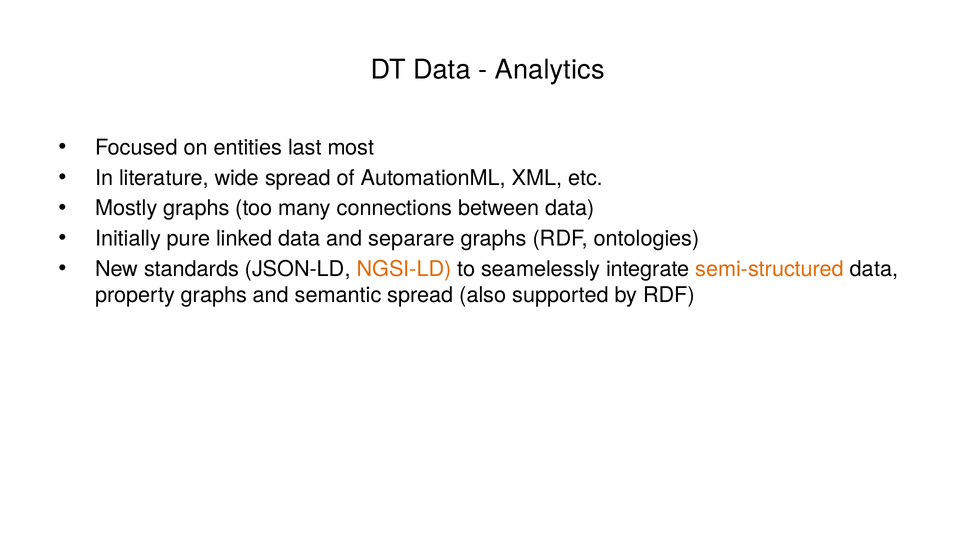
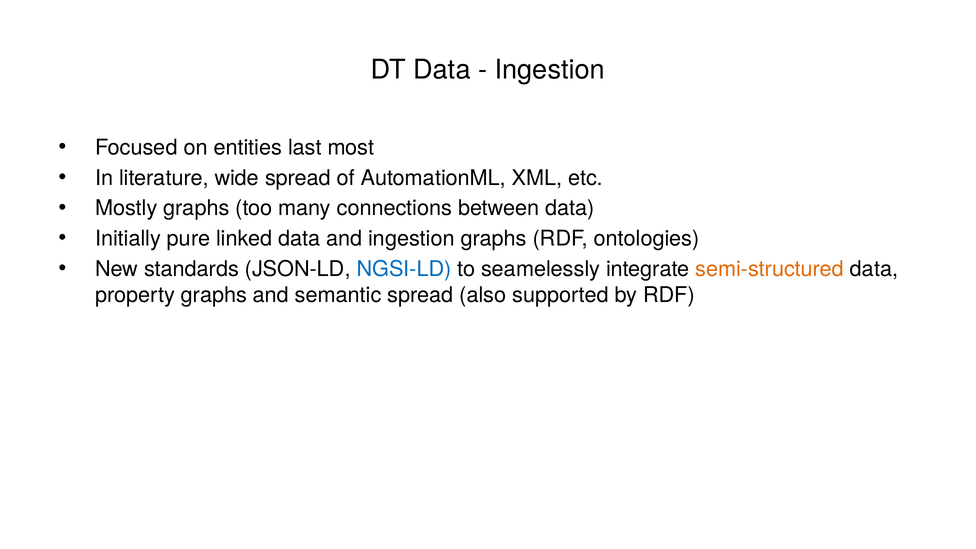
Analytics at (550, 70): Analytics -> Ingestion
and separare: separare -> ingestion
NGSI-LD colour: orange -> blue
